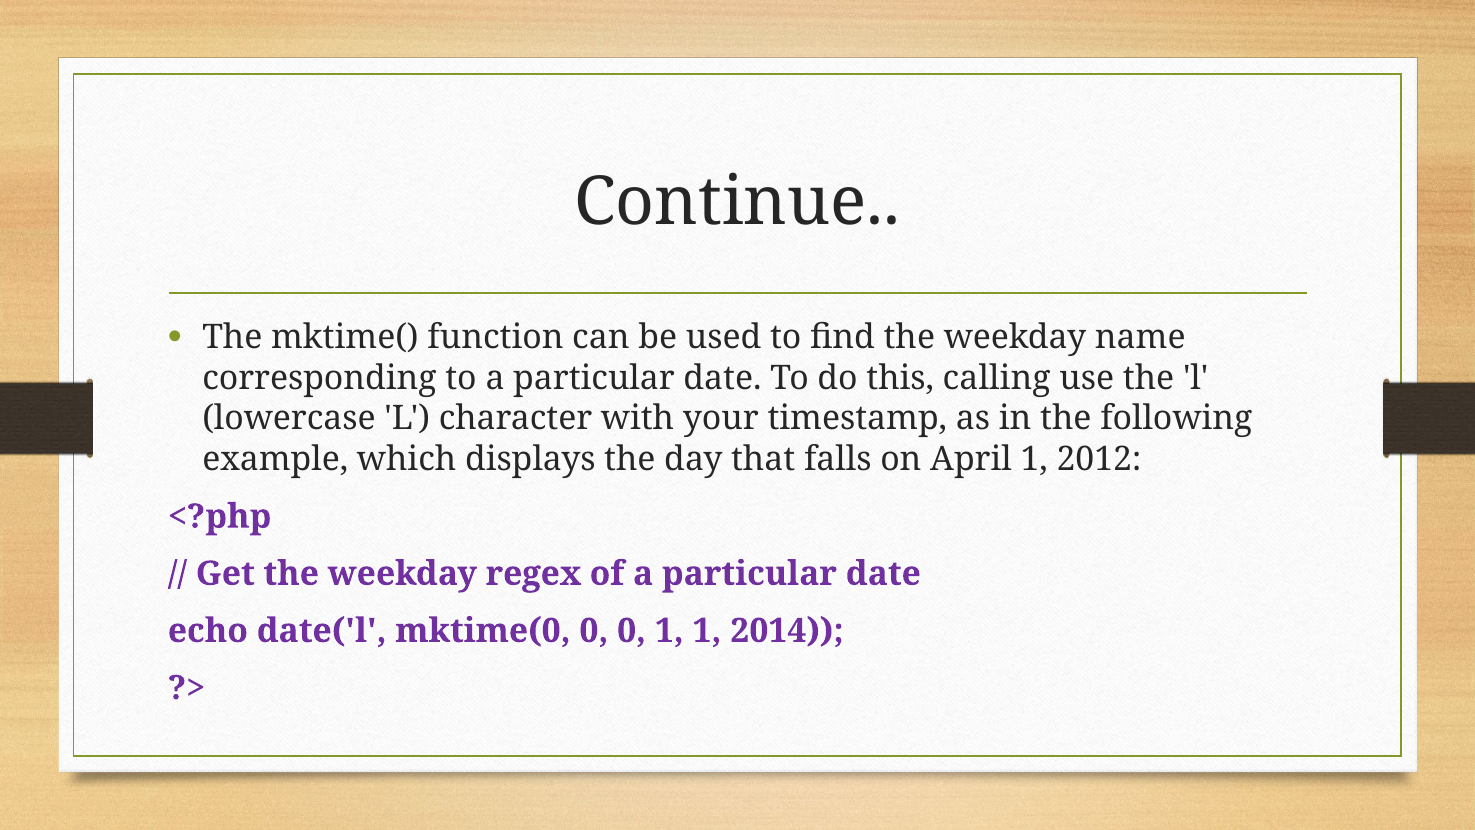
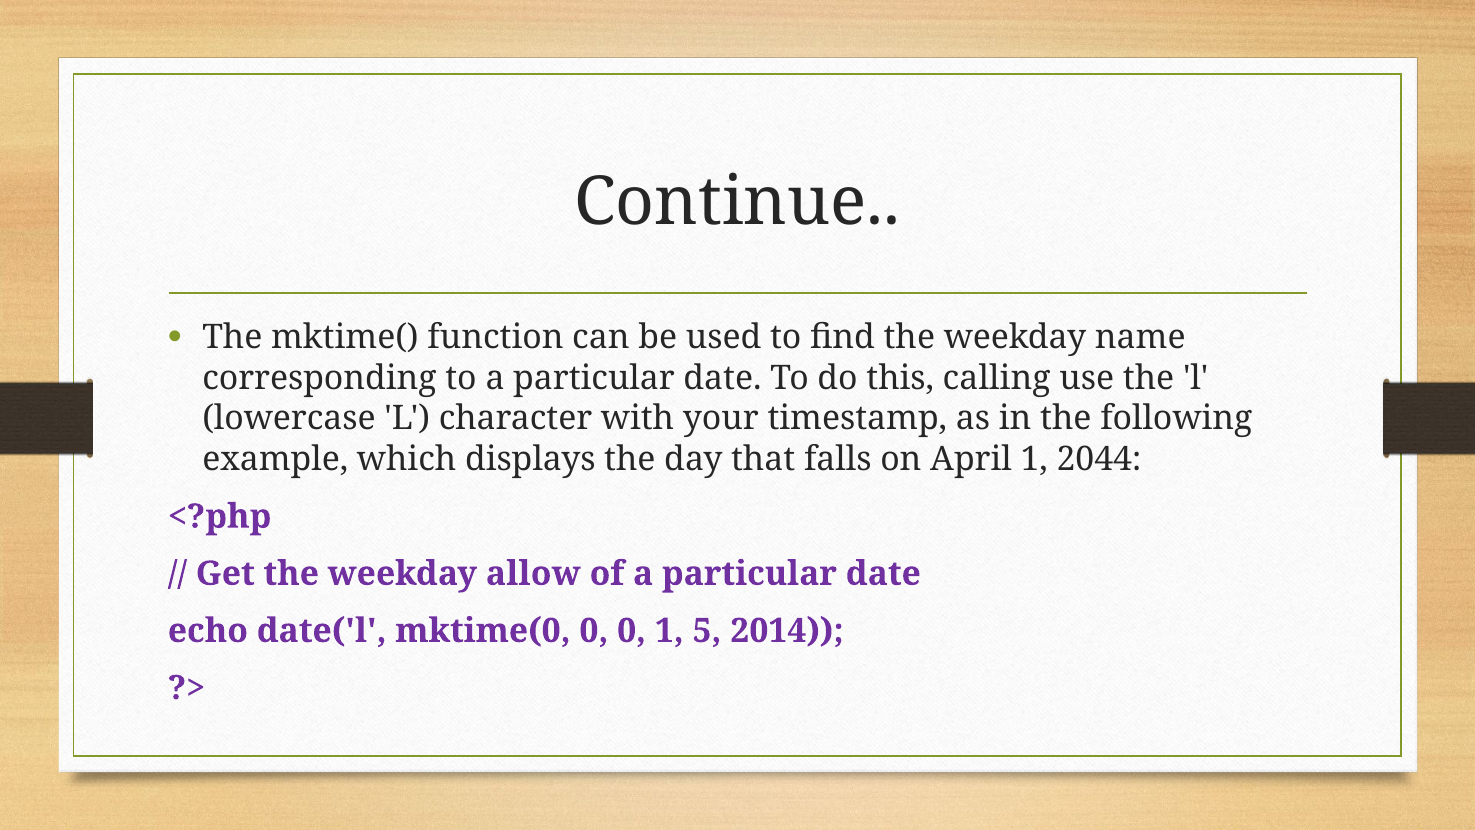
2012: 2012 -> 2044
regex: regex -> allow
1 1: 1 -> 5
